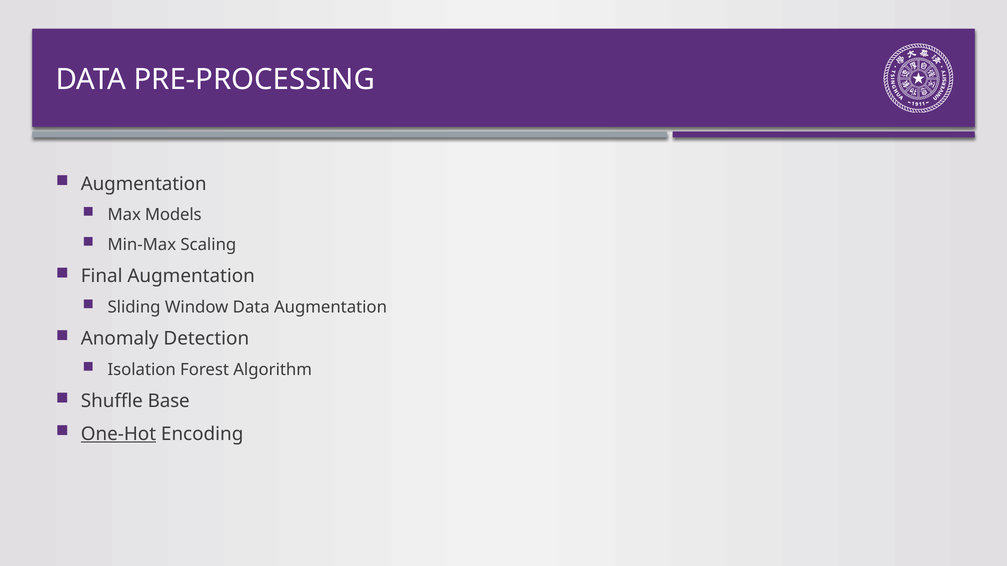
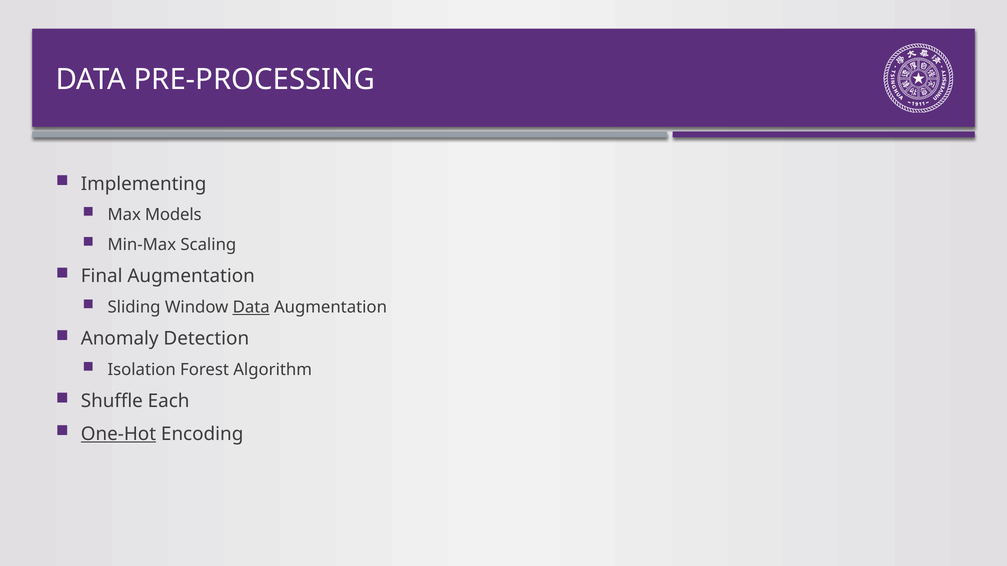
Augmentation at (144, 184): Augmentation -> Implementing
Data at (251, 307) underline: none -> present
Base: Base -> Each
